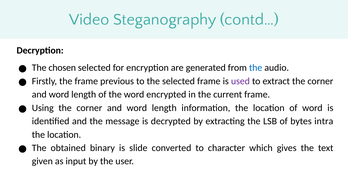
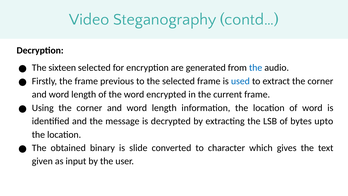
chosen: chosen -> sixteen
used colour: purple -> blue
intra: intra -> upto
